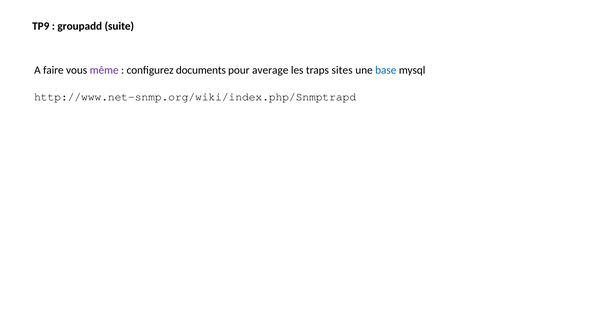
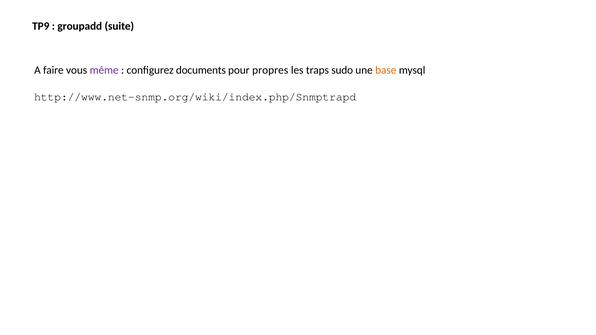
average: average -> propres
sites: sites -> sudo
base colour: blue -> orange
